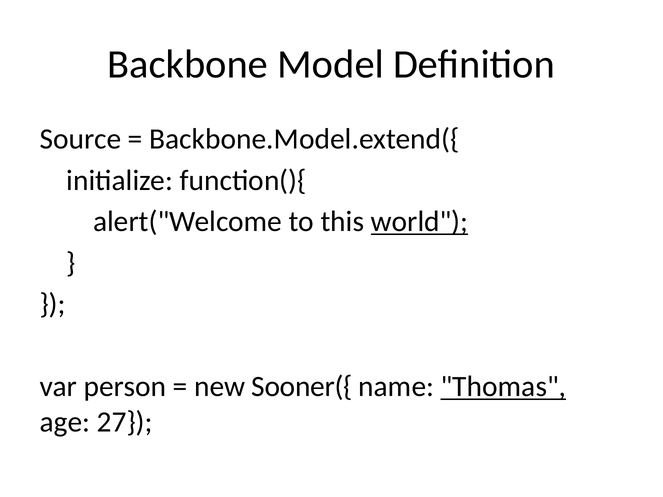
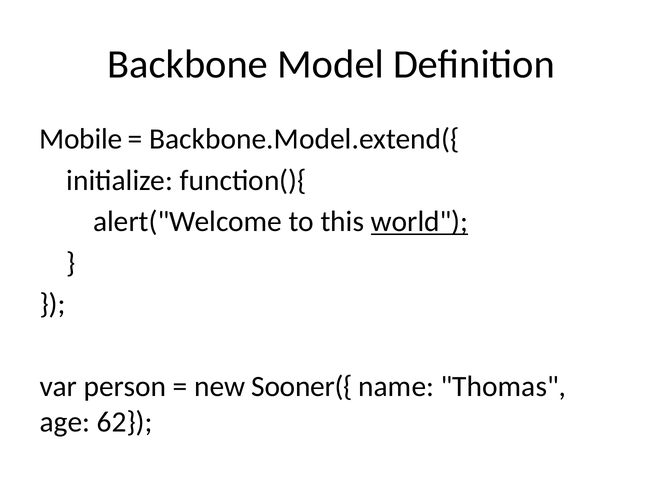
Source: Source -> Mobile
Thomas underline: present -> none
27: 27 -> 62
